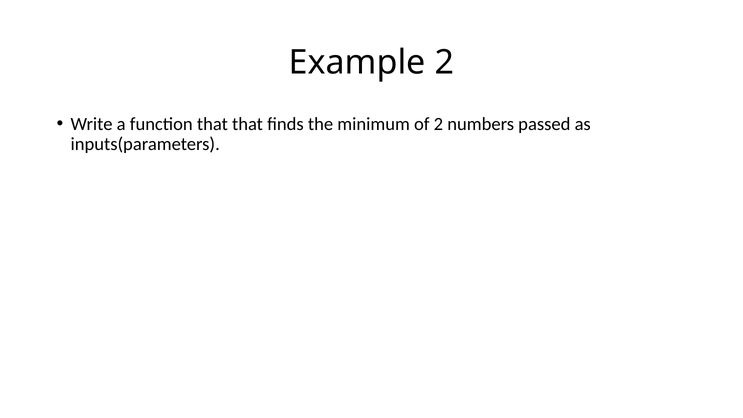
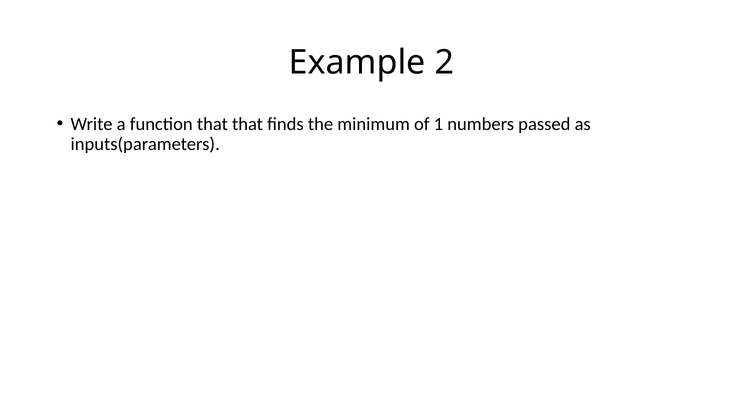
of 2: 2 -> 1
